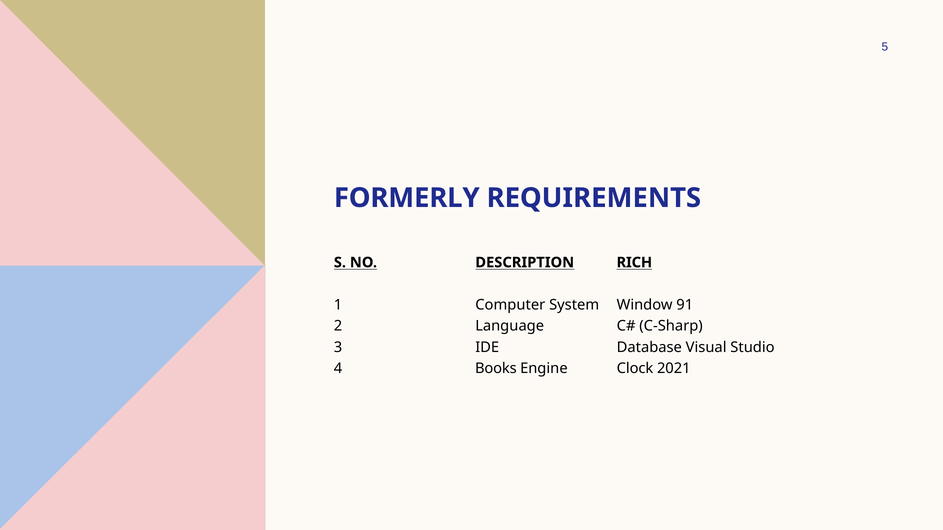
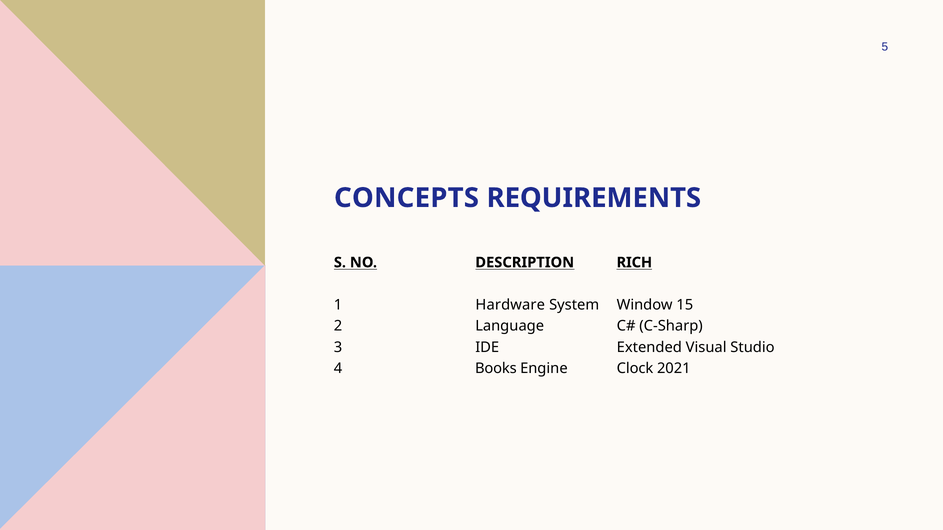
FORMERLY: FORMERLY -> CONCEPTS
Computer: Computer -> Hardware
91: 91 -> 15
Database: Database -> Extended
